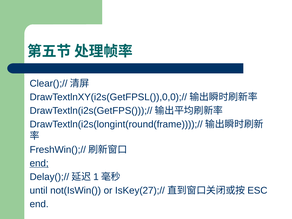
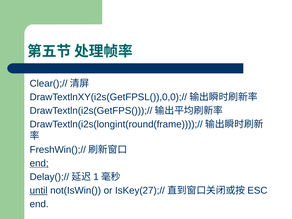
until underline: none -> present
